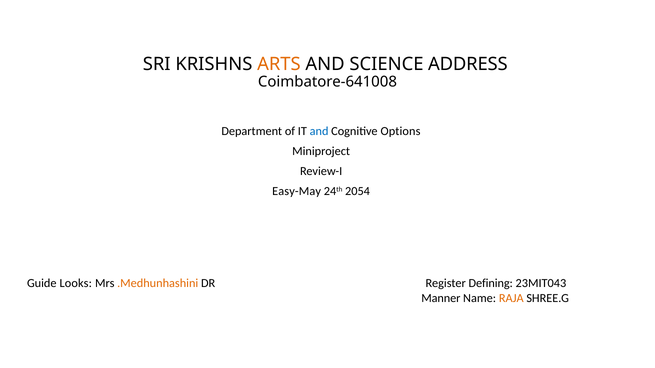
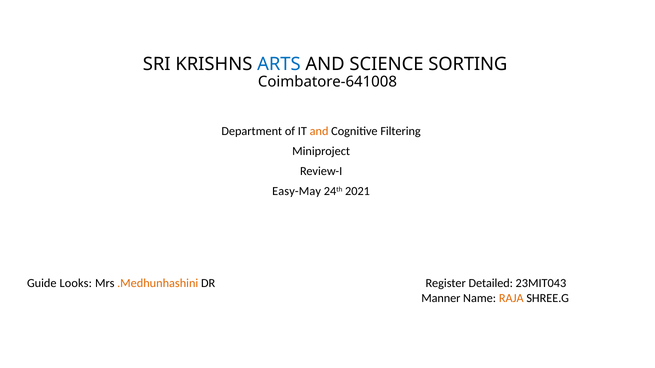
ARTS colour: orange -> blue
ADDRESS: ADDRESS -> SORTING
and at (319, 131) colour: blue -> orange
Options: Options -> Filtering
2054: 2054 -> 2021
Defining: Defining -> Detailed
